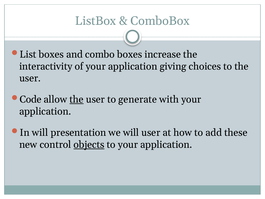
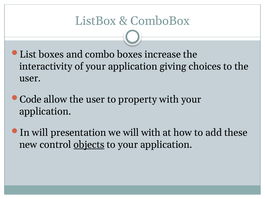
the at (77, 99) underline: present -> none
generate: generate -> property
will user: user -> with
